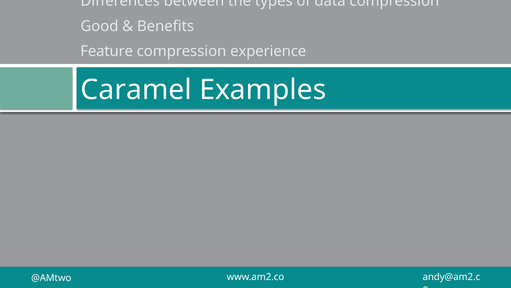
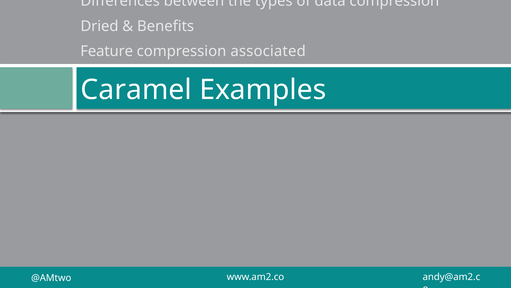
Good: Good -> Dried
experience: experience -> associated
